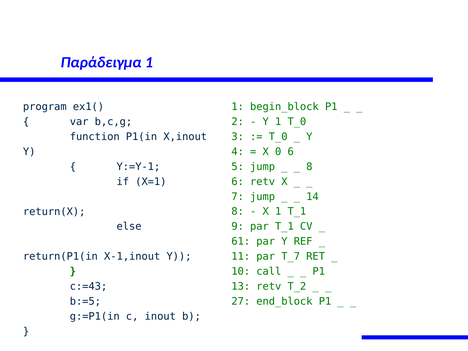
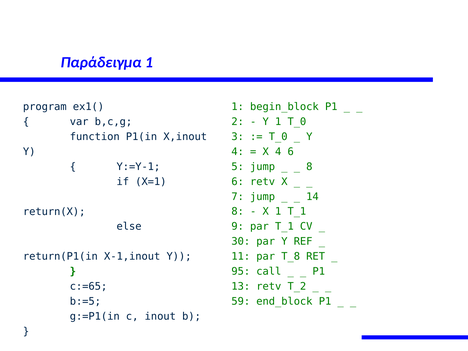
X 0: 0 -> 4
61: 61 -> 30
T_7: T_7 -> T_8
10: 10 -> 95
c:=43: c:=43 -> c:=65
27: 27 -> 59
